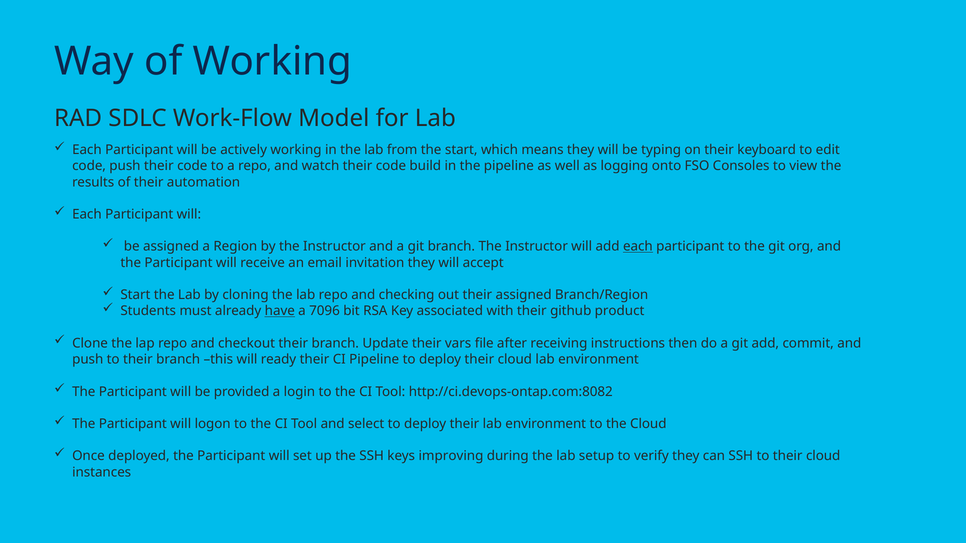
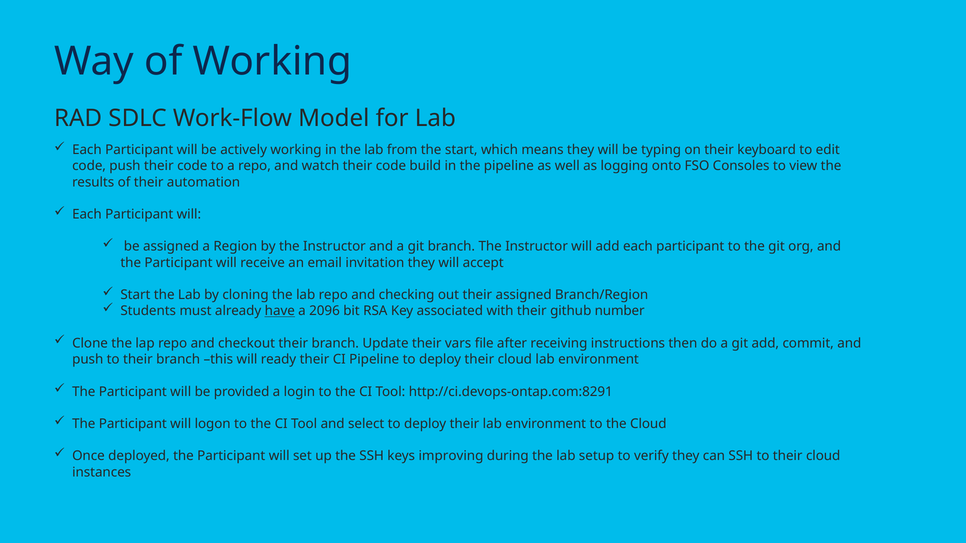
each at (638, 247) underline: present -> none
7096: 7096 -> 2096
product: product -> number
http://ci.devops-ontap.com:8082: http://ci.devops-ontap.com:8082 -> http://ci.devops-ontap.com:8291
